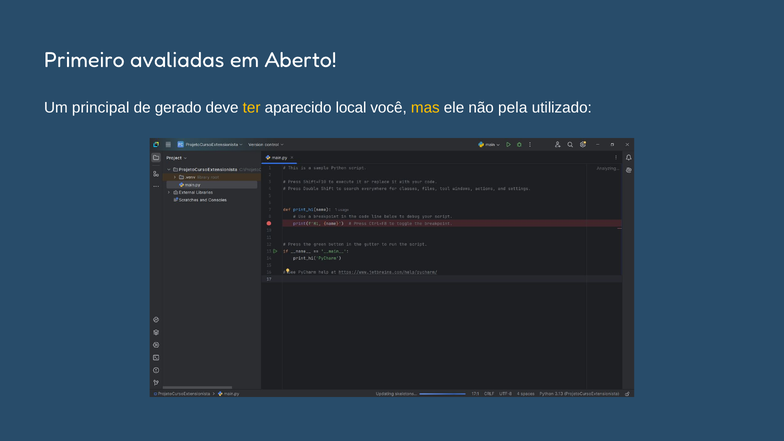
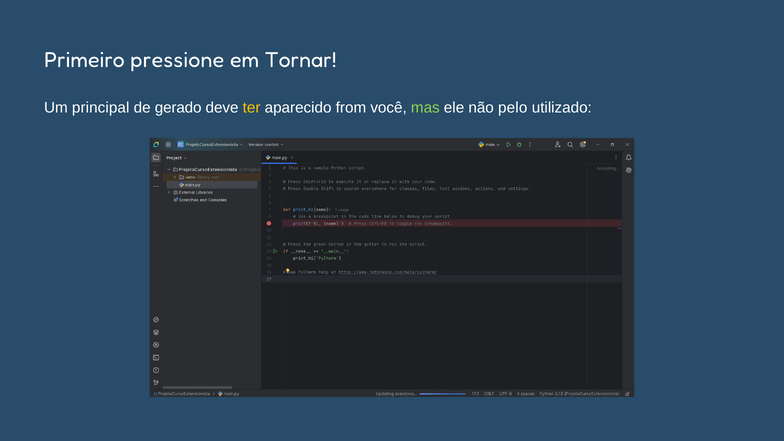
avaliadas: avaliadas -> pressione
Aberto: Aberto -> Tornar
local: local -> from
mas colour: yellow -> light green
pela: pela -> pelo
